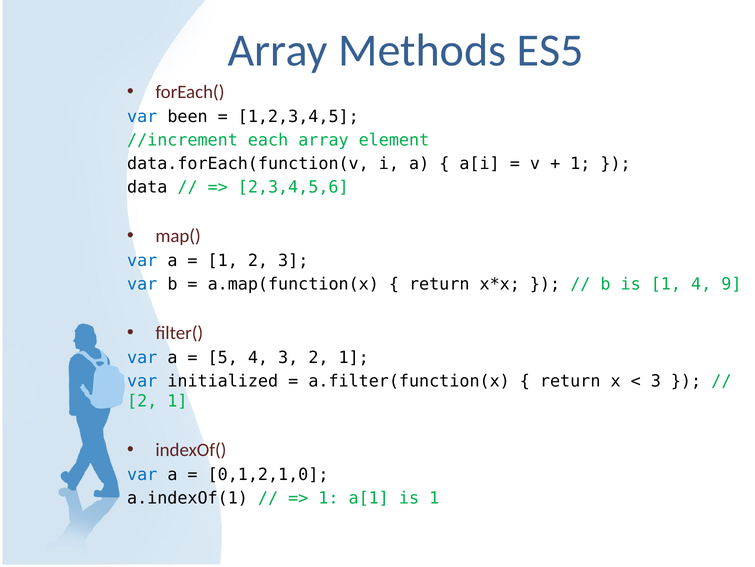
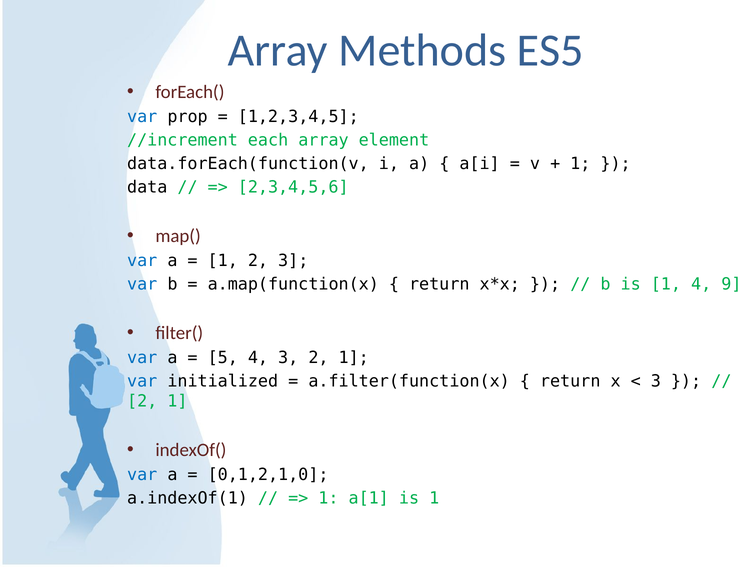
been: been -> prop
